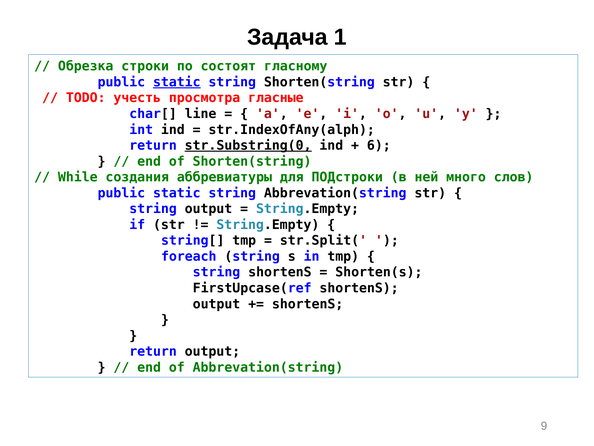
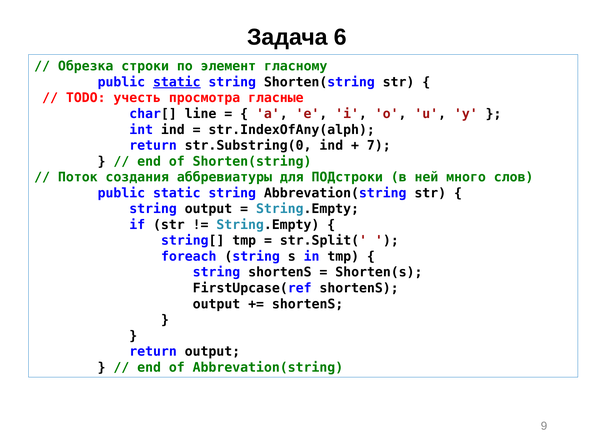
1: 1 -> 6
состоят: состоят -> элемент
str.Substring(0 underline: present -> none
6: 6 -> 7
While: While -> Поток
